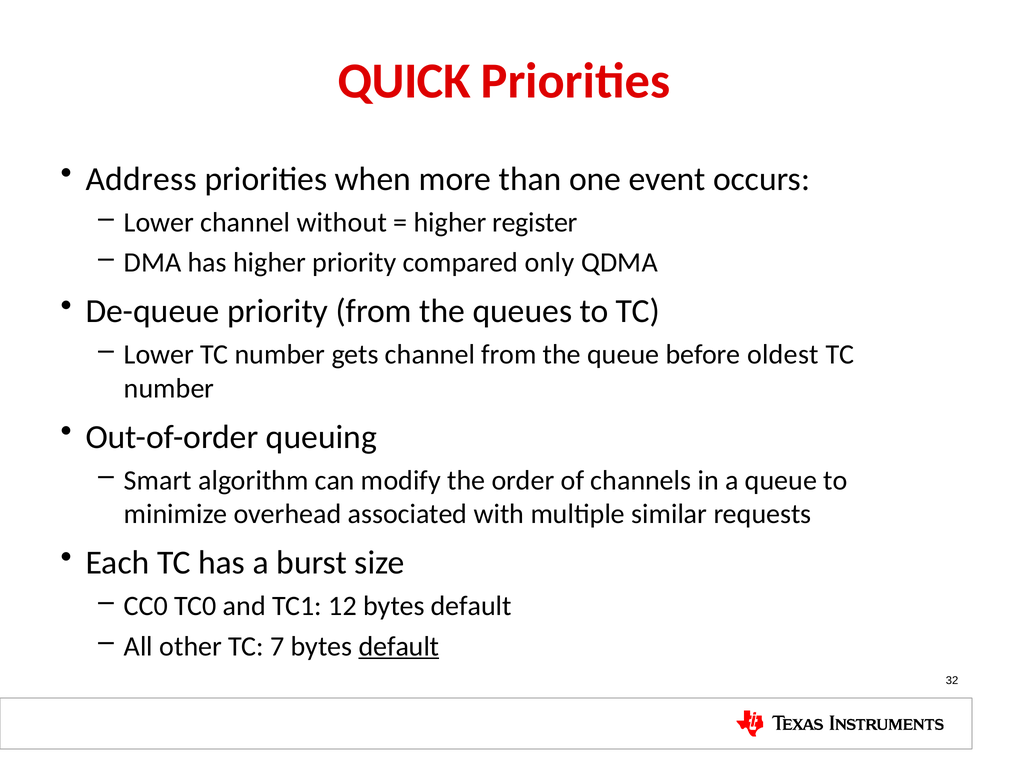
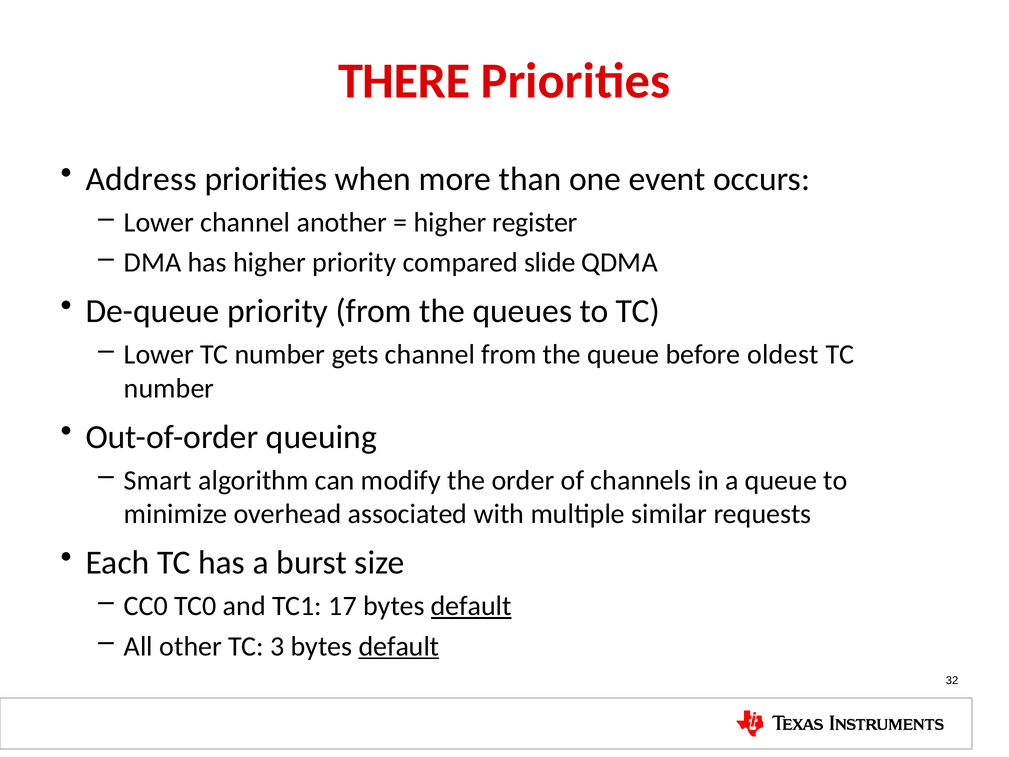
QUICK: QUICK -> THERE
without: without -> another
only: only -> slide
12: 12 -> 17
default at (471, 606) underline: none -> present
7: 7 -> 3
